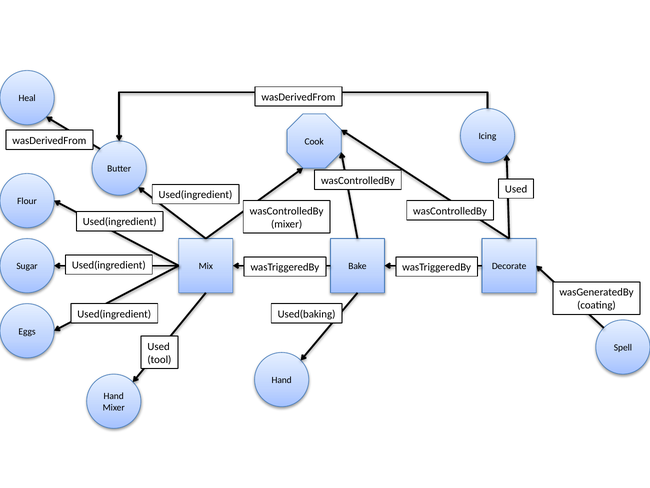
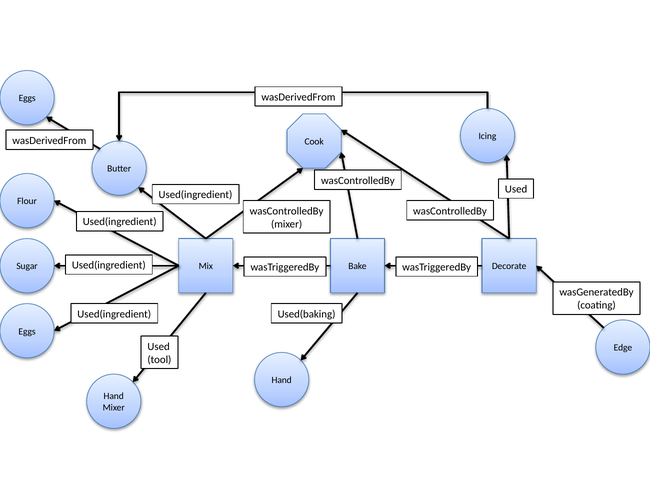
Heal at (27, 98): Heal -> Eggs
Spell: Spell -> Edge
